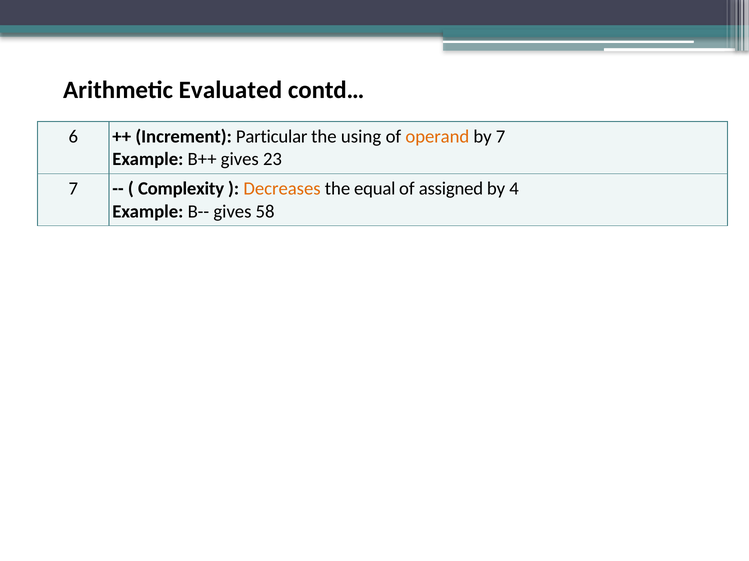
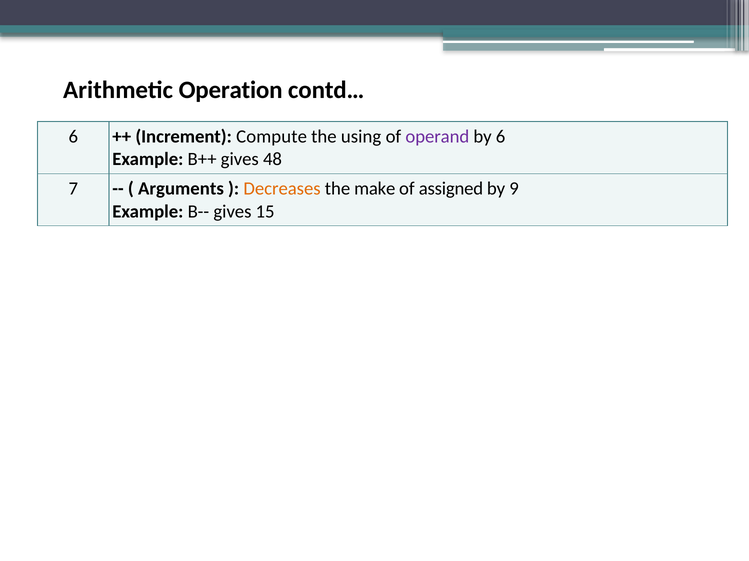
Evaluated: Evaluated -> Operation
Particular: Particular -> Compute
operand colour: orange -> purple
by 7: 7 -> 6
23: 23 -> 48
Complexity: Complexity -> Arguments
equal: equal -> make
4: 4 -> 9
58: 58 -> 15
